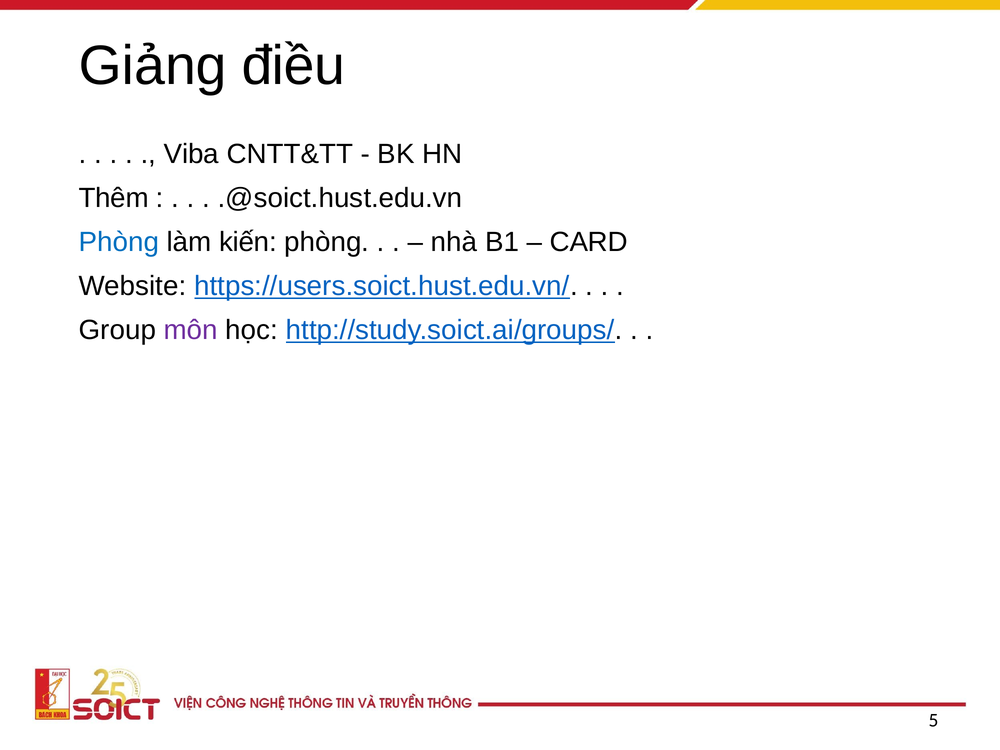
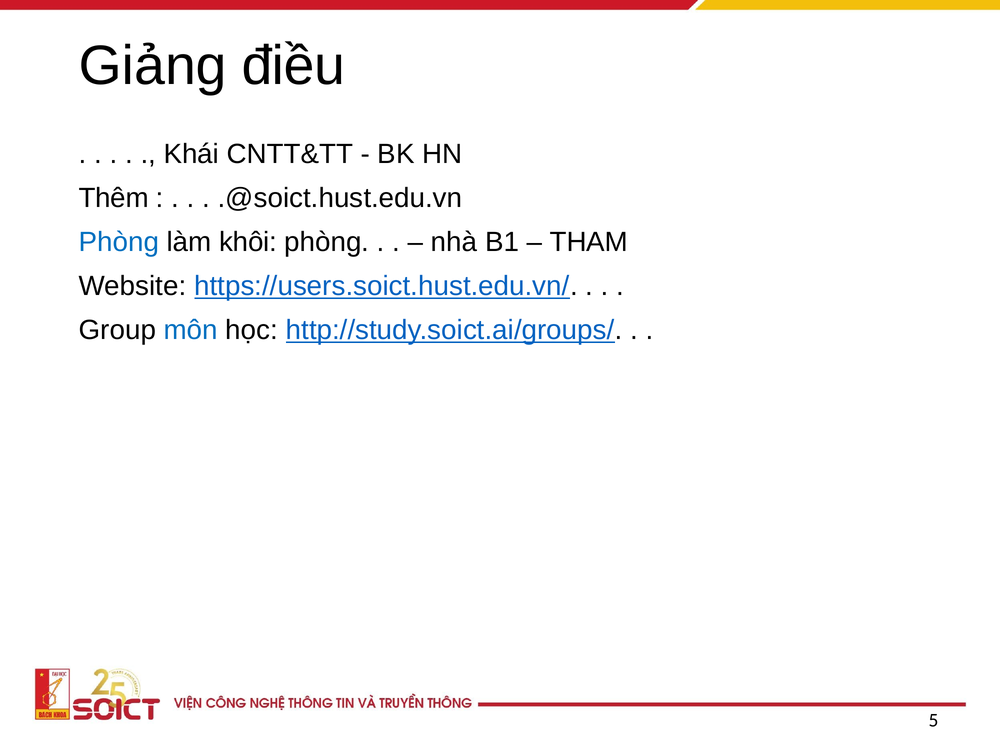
Viba: Viba -> Khái
kiến: kiến -> khôi
CARD: CARD -> THAM
môn colour: purple -> blue
